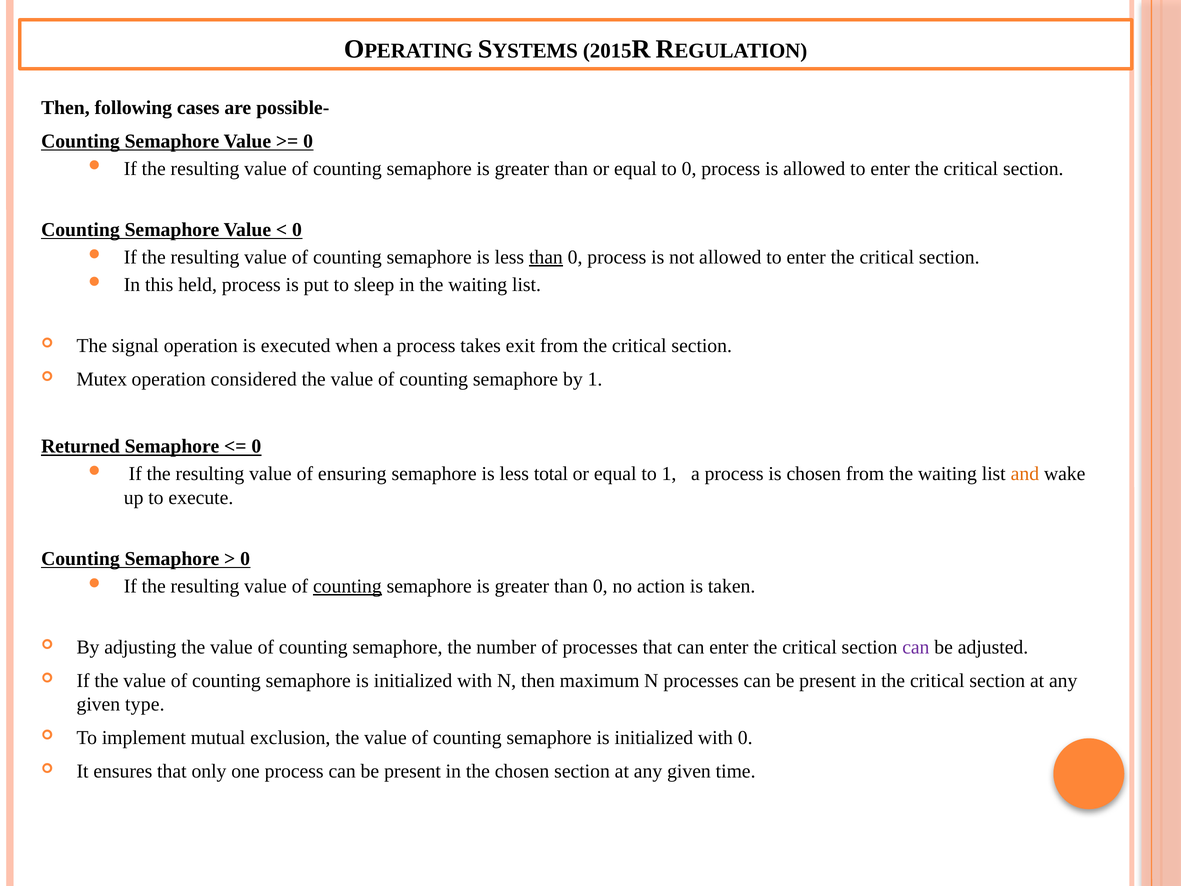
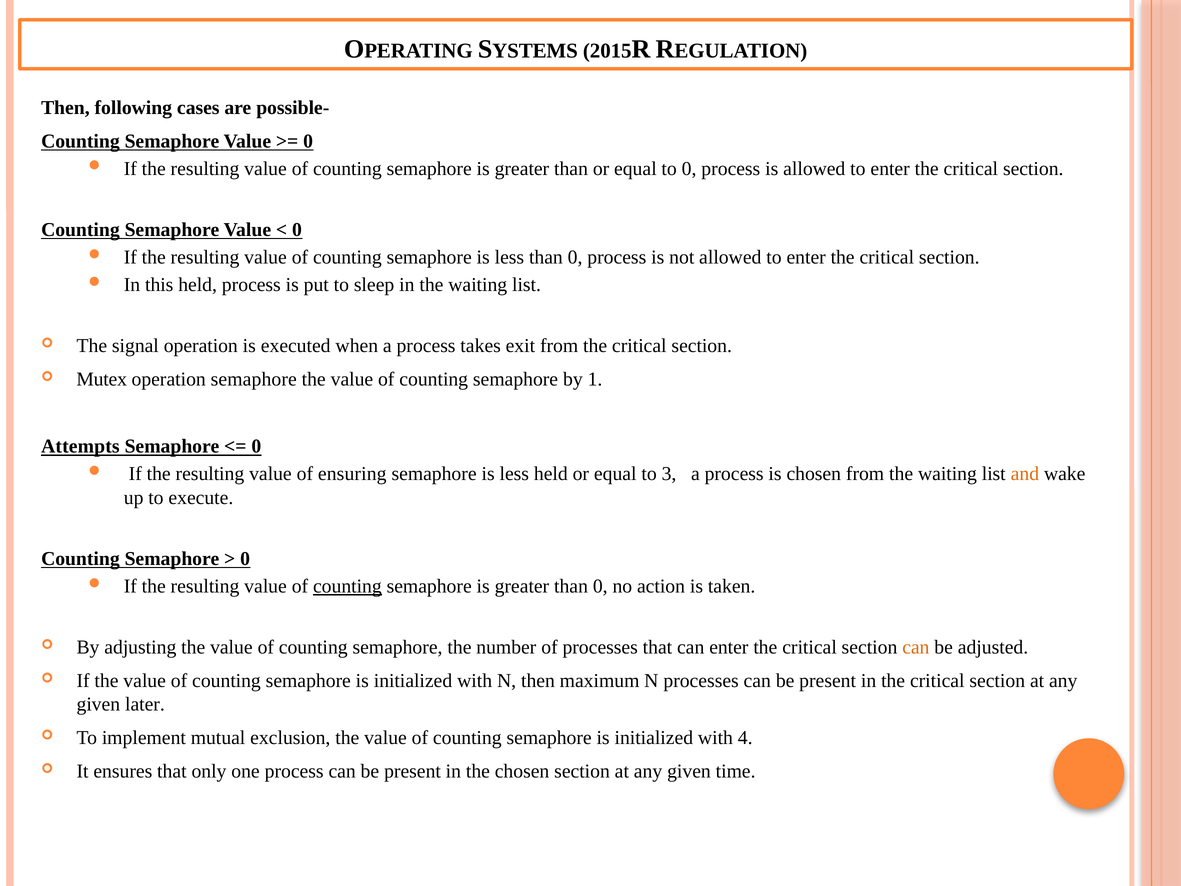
than at (546, 257) underline: present -> none
operation considered: considered -> semaphore
Returned: Returned -> Attempts
less total: total -> held
to 1: 1 -> 3
can at (916, 647) colour: purple -> orange
type: type -> later
with 0: 0 -> 4
